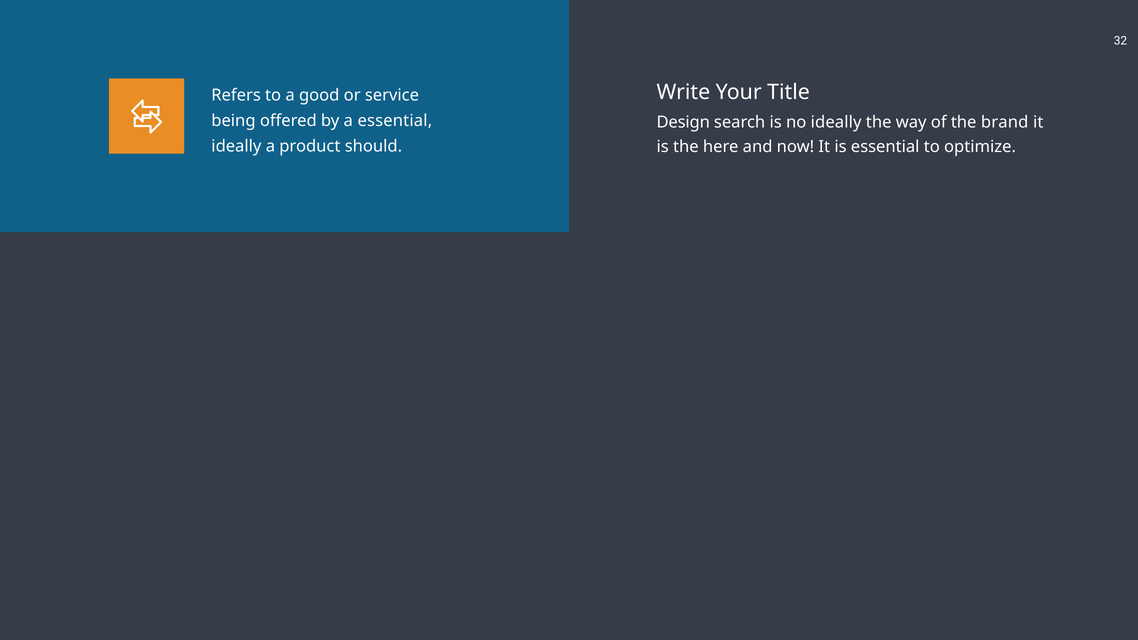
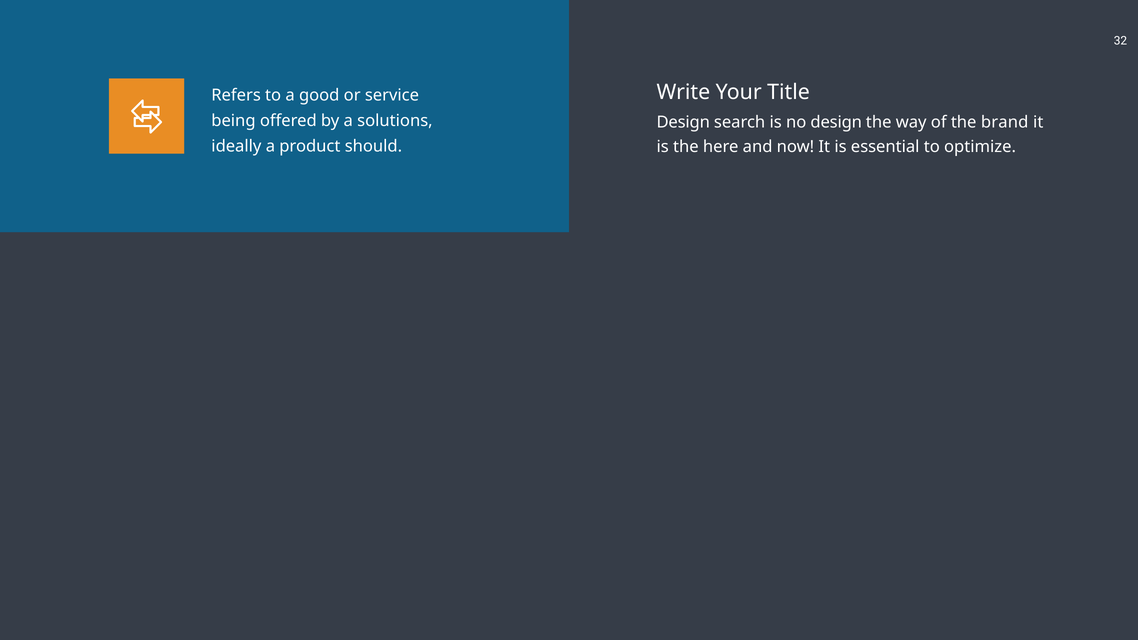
a essential: essential -> solutions
no ideally: ideally -> design
